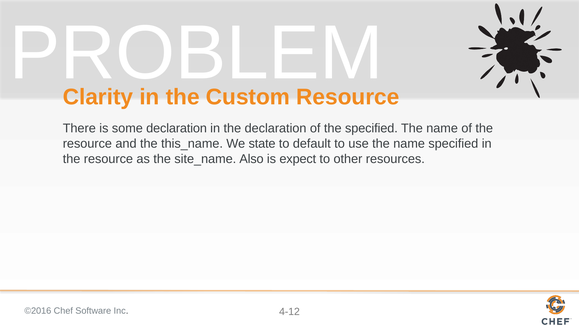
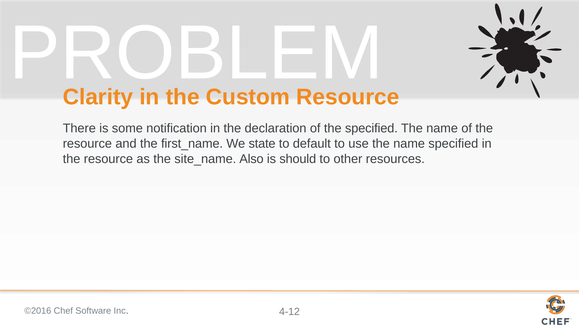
some declaration: declaration -> notification
this_name: this_name -> first_name
expect: expect -> should
